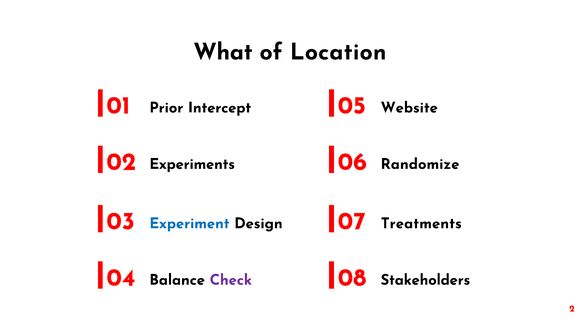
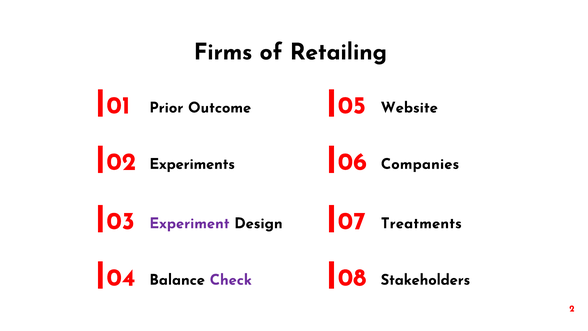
What: What -> Firms
Location: Location -> Retailing
Intercept: Intercept -> Outcome
Randomize: Randomize -> Companies
Experiment colour: blue -> purple
